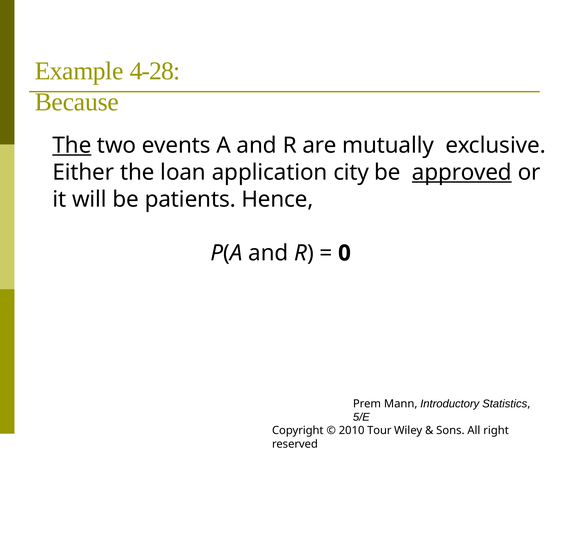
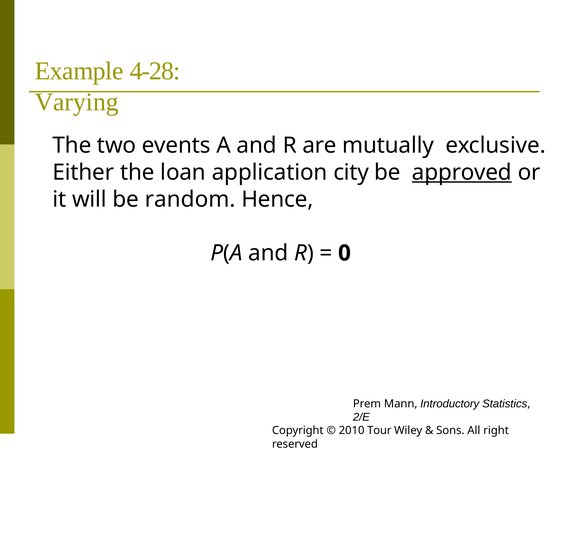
Because: Because -> Varying
The at (72, 145) underline: present -> none
patients: patients -> random
5/E: 5/E -> 2/E
